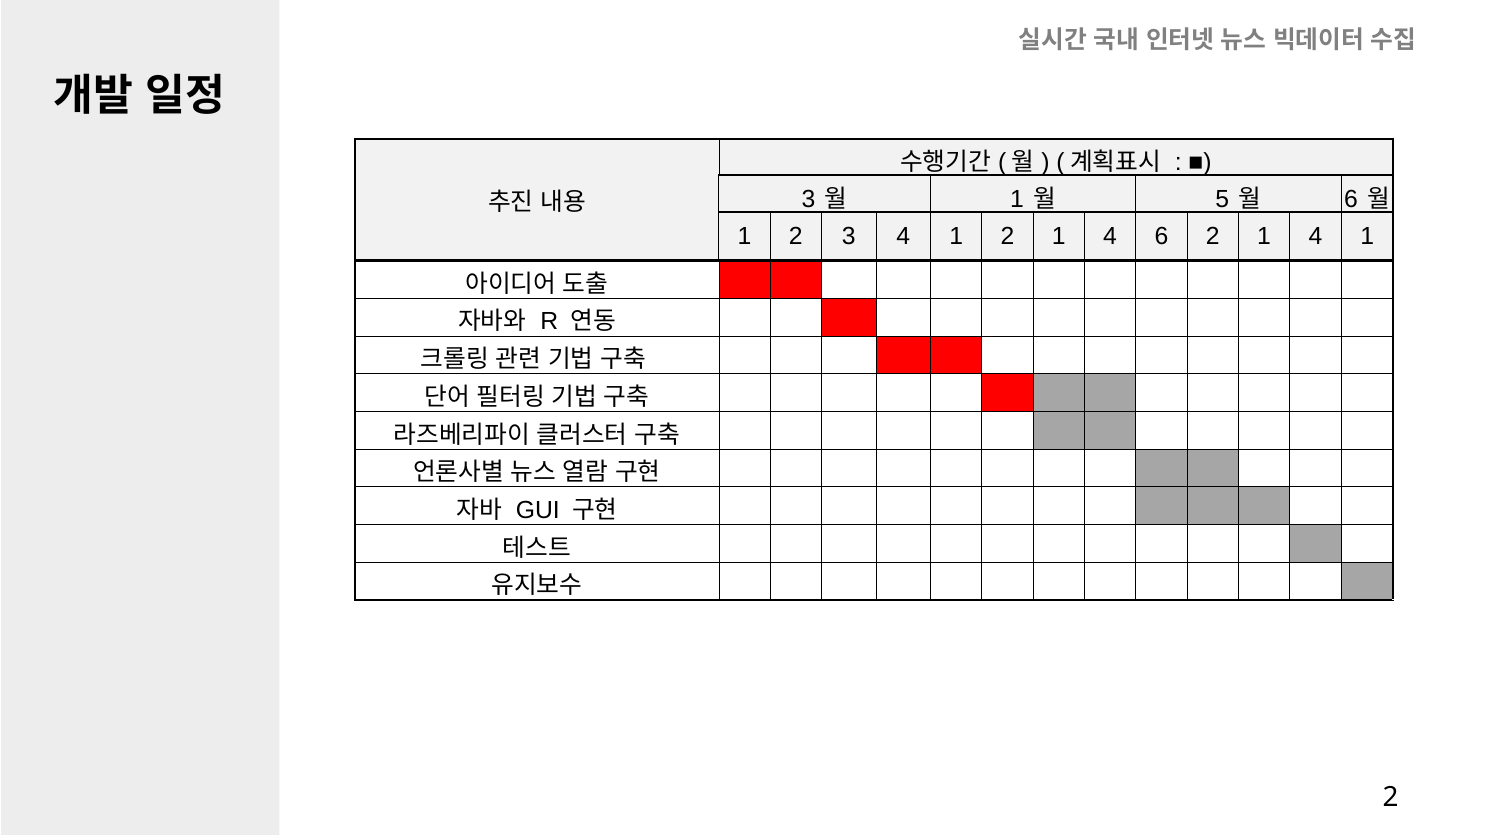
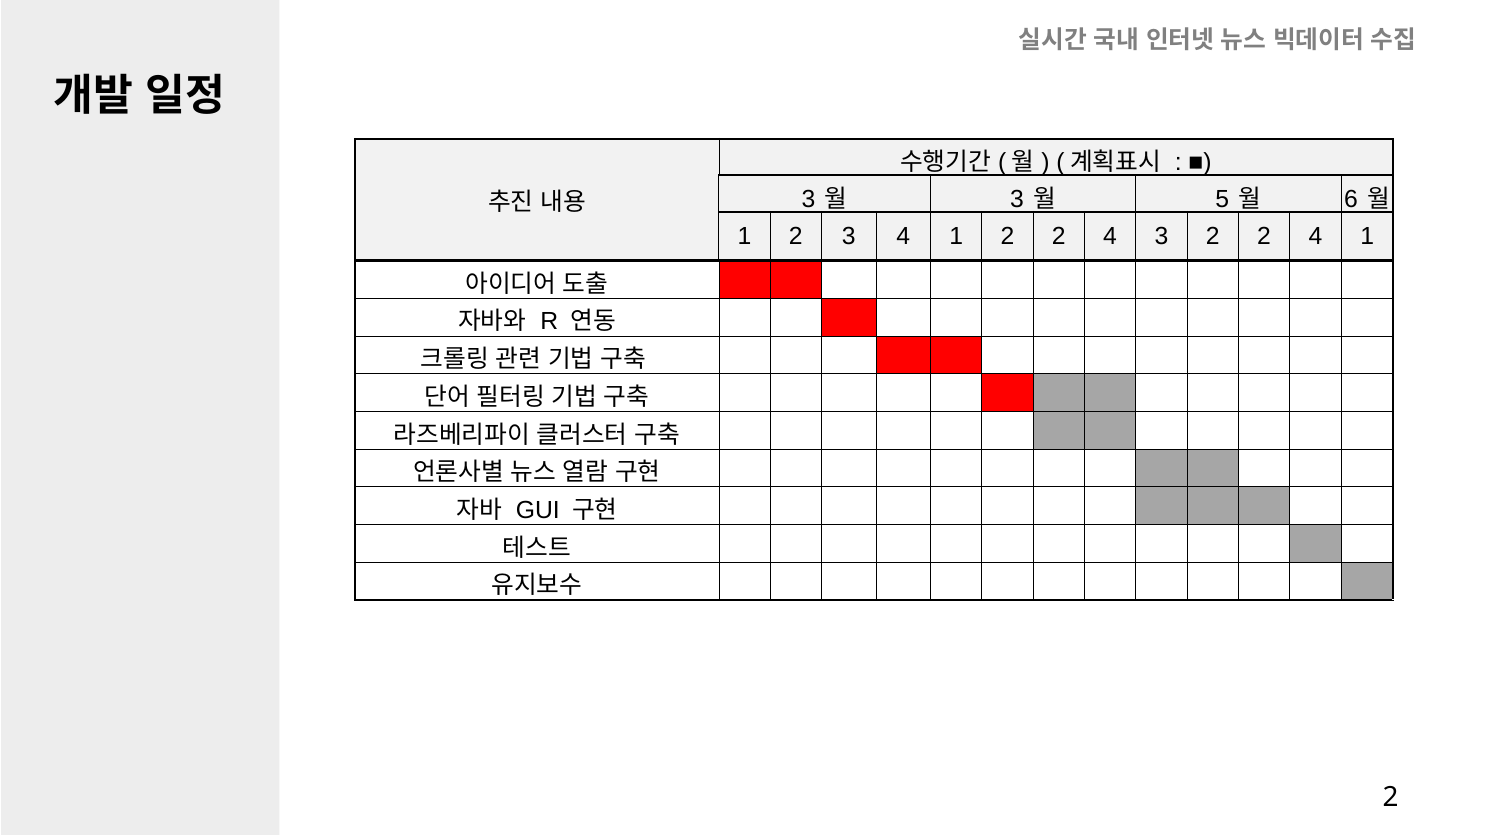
1 at (1017, 199): 1 -> 3
1 2 1: 1 -> 2
4 6: 6 -> 3
1 at (1264, 237): 1 -> 2
